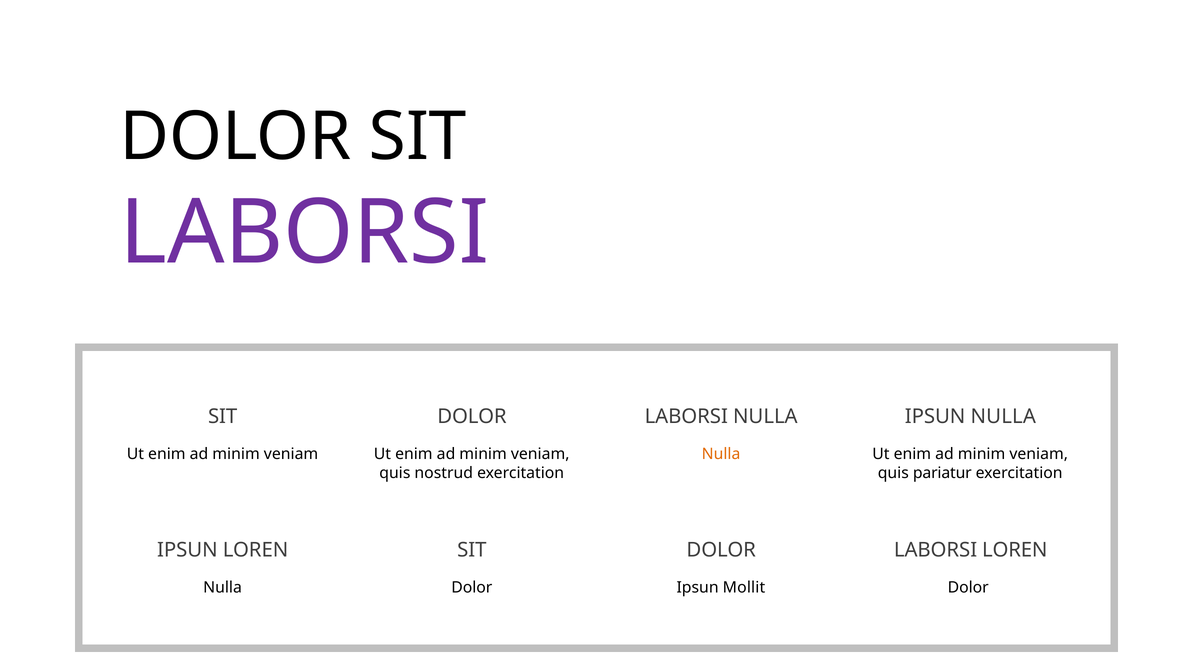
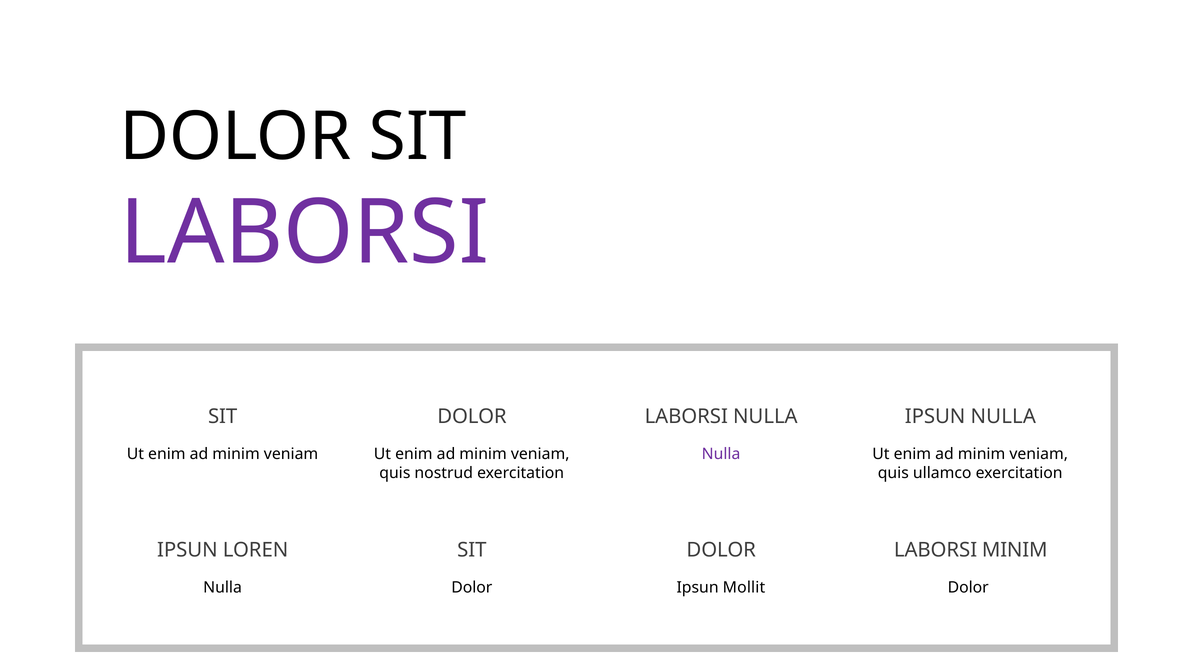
Nulla at (721, 454) colour: orange -> purple
pariatur: pariatur -> ullamco
LABORSI LOREN: LOREN -> MINIM
